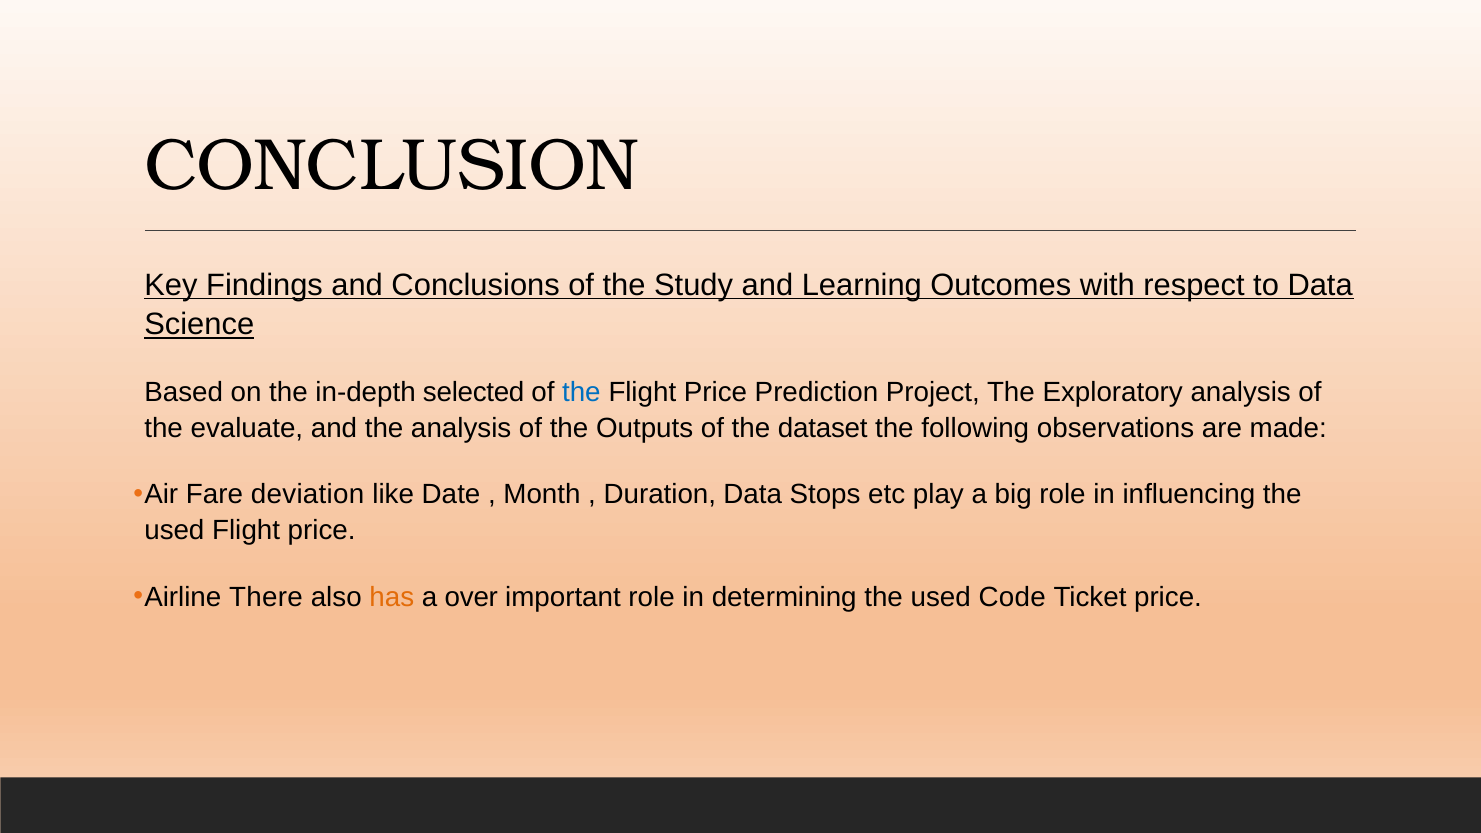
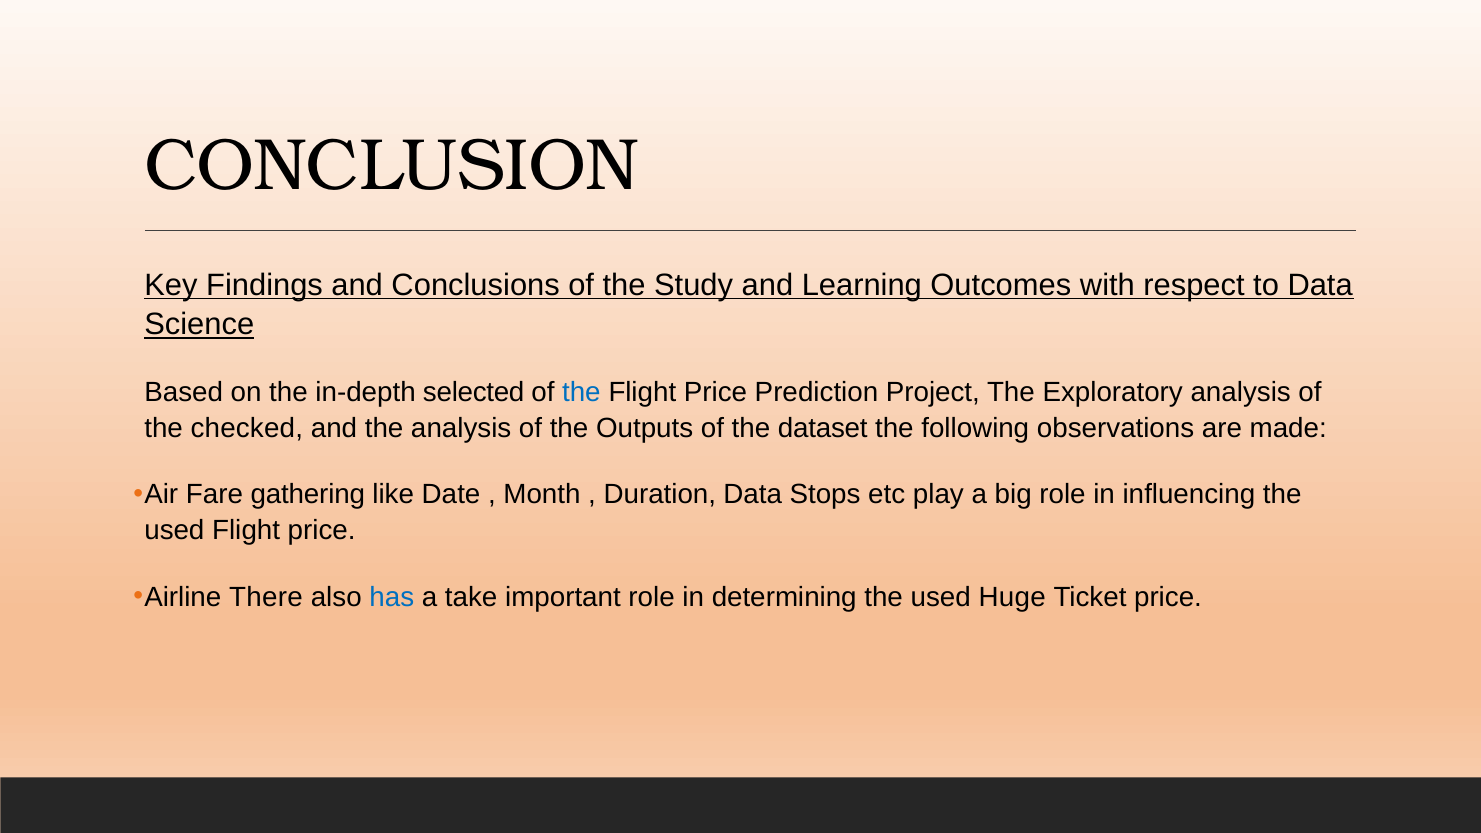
evaluate: evaluate -> checked
deviation: deviation -> gathering
has colour: orange -> blue
over: over -> take
Code: Code -> Huge
